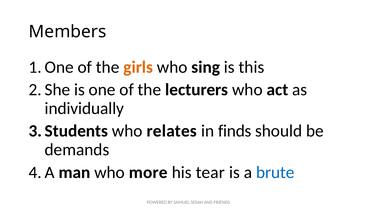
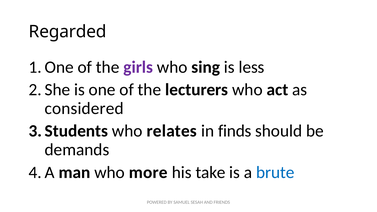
Members: Members -> Regarded
girls colour: orange -> purple
this: this -> less
individually: individually -> considered
tear: tear -> take
